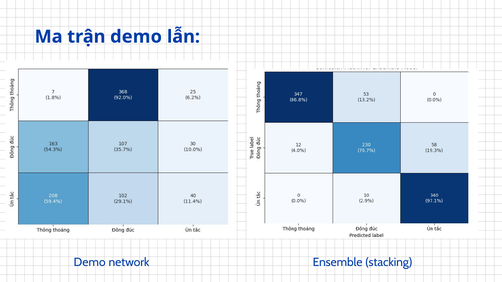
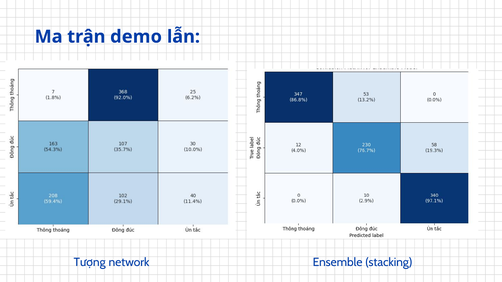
Demo at (90, 263): Demo -> Tượng
